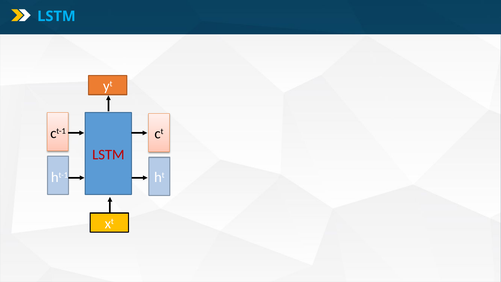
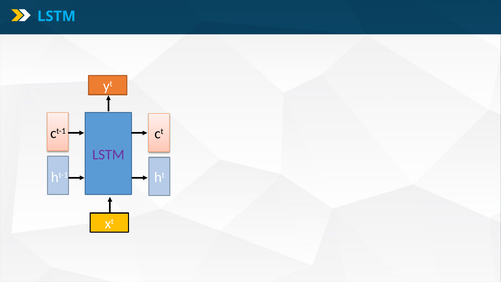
LSTM at (108, 154) colour: red -> purple
